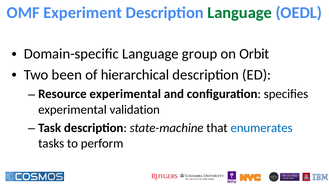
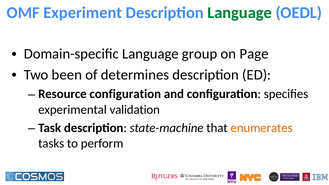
Orbit: Orbit -> Page
hierarchical: hierarchical -> determines
Resource experimental: experimental -> configuration
enumerates colour: blue -> orange
